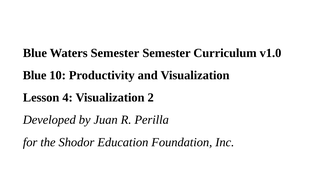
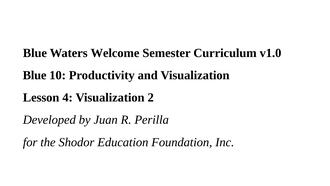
Waters Semester: Semester -> Welcome
